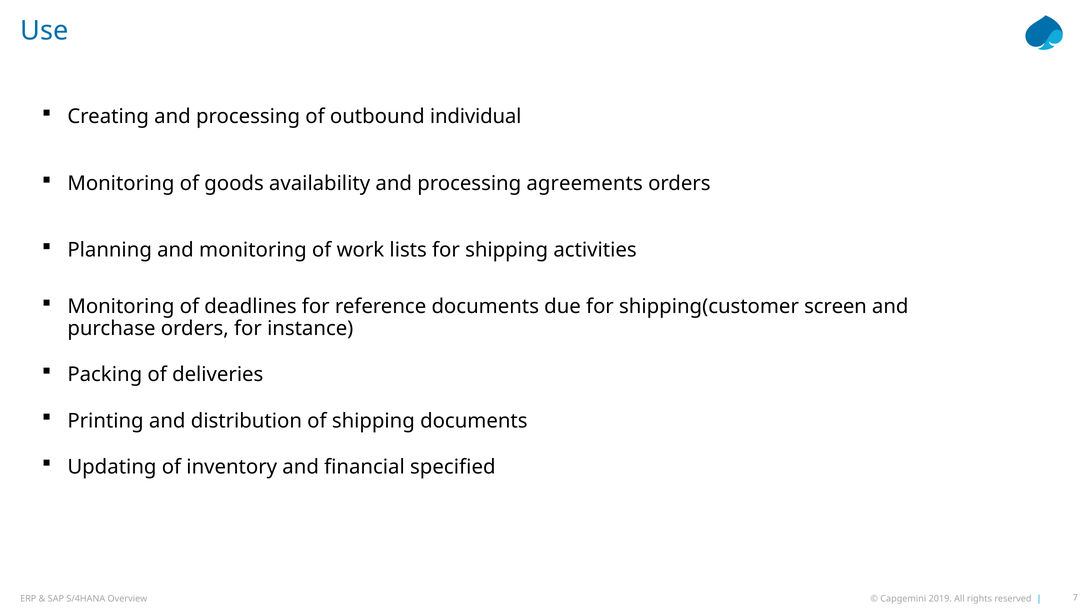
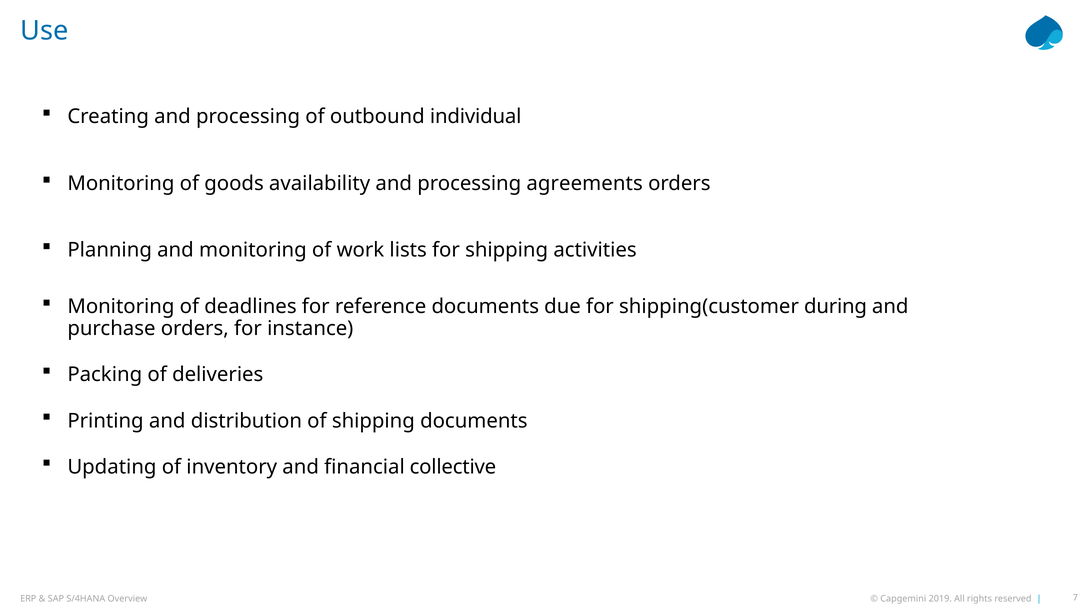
screen: screen -> during
specified: specified -> collective
